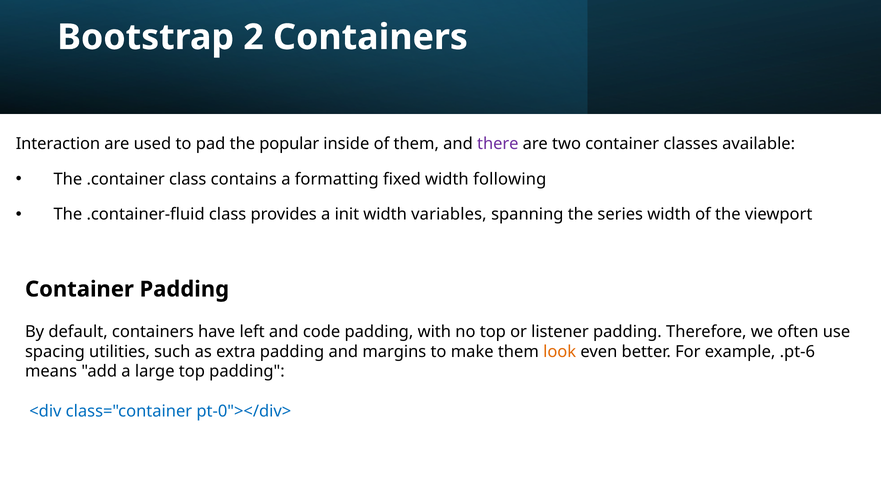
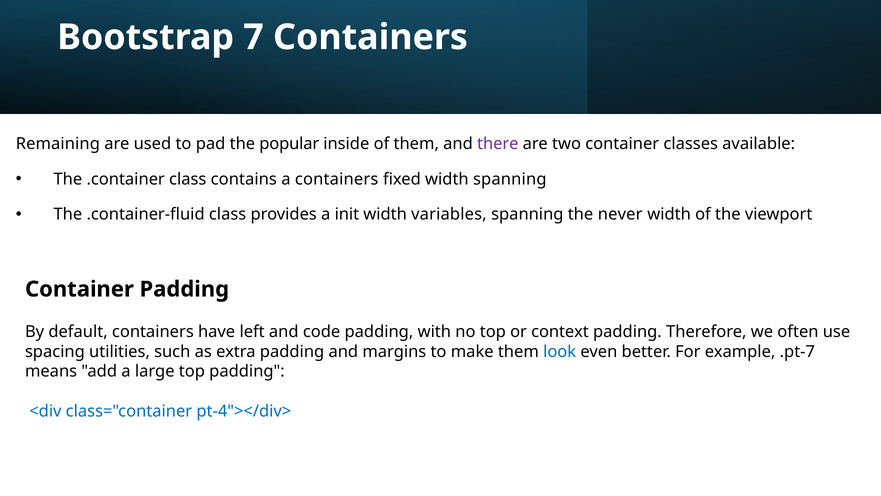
2: 2 -> 7
Interaction: Interaction -> Remaining
a formatting: formatting -> containers
width following: following -> spanning
series: series -> never
listener: listener -> context
look colour: orange -> blue
.pt-6: .pt-6 -> .pt-7
pt-0"></div>: pt-0"></div> -> pt-4"></div>
